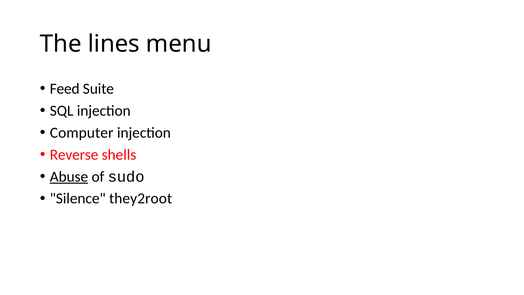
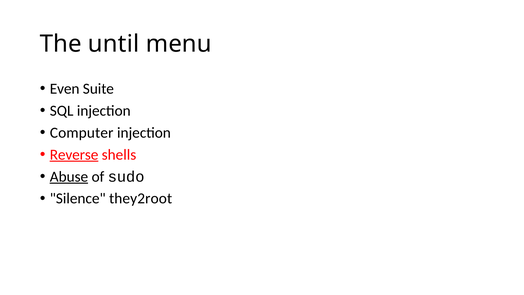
lines: lines -> until
Feed: Feed -> Even
Reverse underline: none -> present
